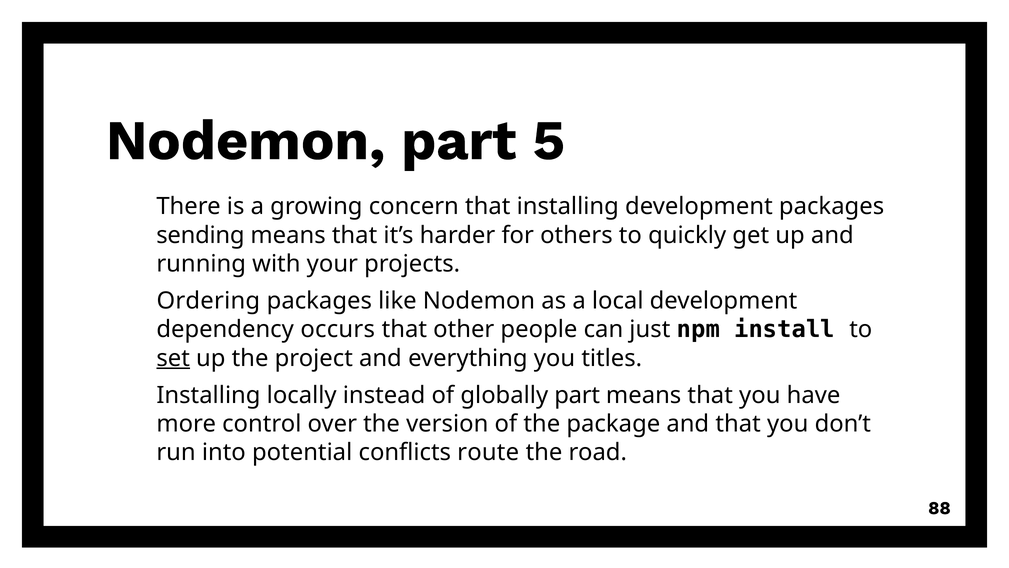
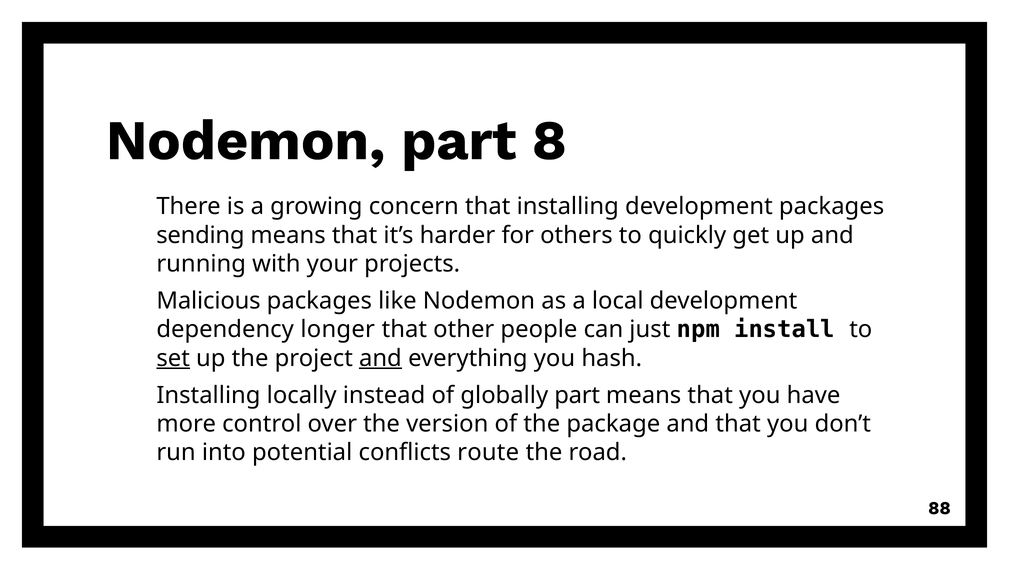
5: 5 -> 8
Ordering: Ordering -> Malicious
occurs: occurs -> longer
and at (380, 358) underline: none -> present
titles: titles -> hash
